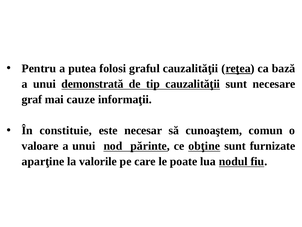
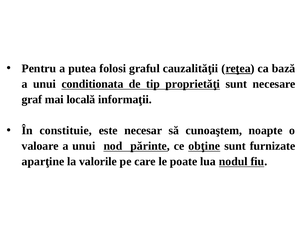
demonstrată: demonstrată -> conditionata
tip cauzalităţii: cauzalităţii -> proprietăţi
cauze: cauze -> locală
comun: comun -> noapte
